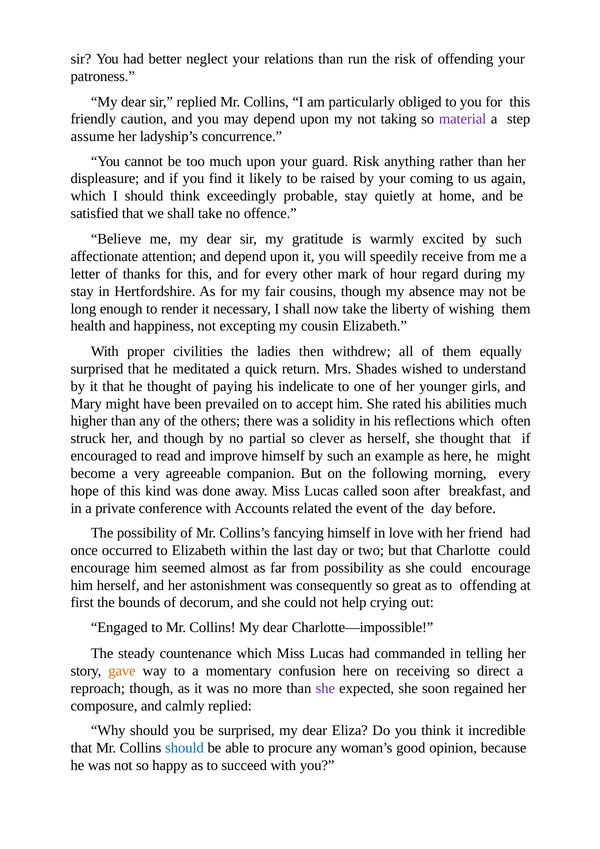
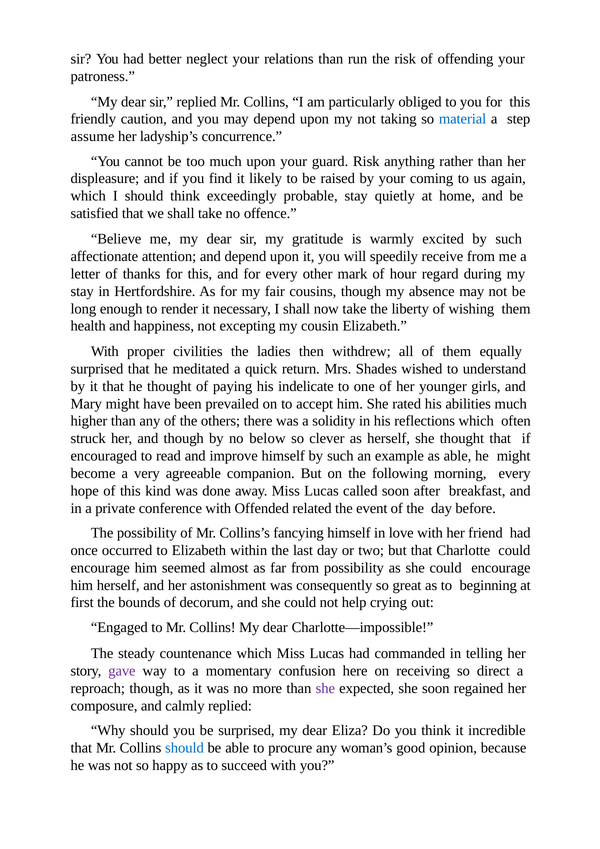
material colour: purple -> blue
partial: partial -> below
as here: here -> able
Accounts: Accounts -> Offended
to offending: offending -> beginning
gave colour: orange -> purple
